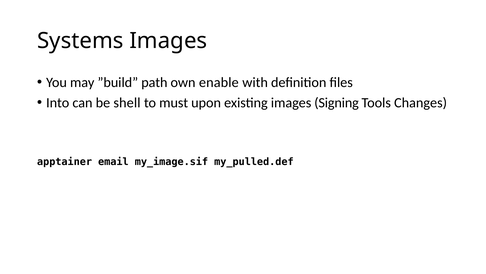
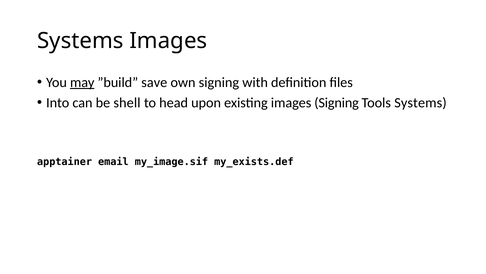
may underline: none -> present
path: path -> save
own enable: enable -> signing
must: must -> head
Tools Changes: Changes -> Systems
my_pulled.def: my_pulled.def -> my_exists.def
